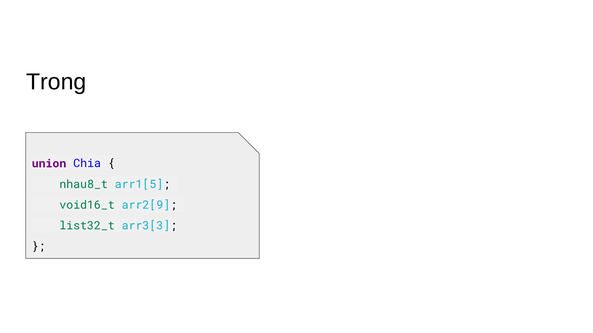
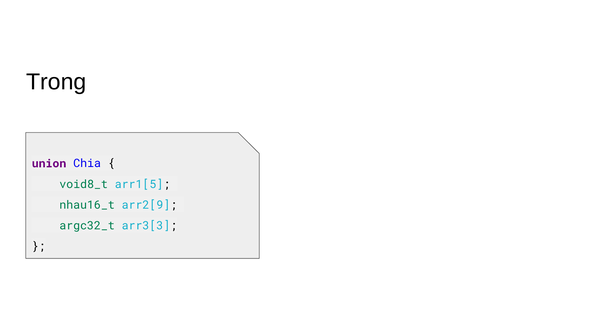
nhau8_t: nhau8_t -> void8_t
void16_t: void16_t -> nhau16_t
list32_t: list32_t -> argc32_t
